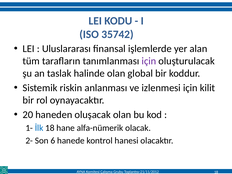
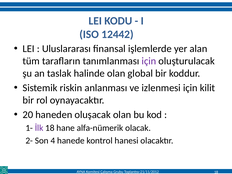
35742: 35742 -> 12442
İlk colour: blue -> purple
6: 6 -> 4
